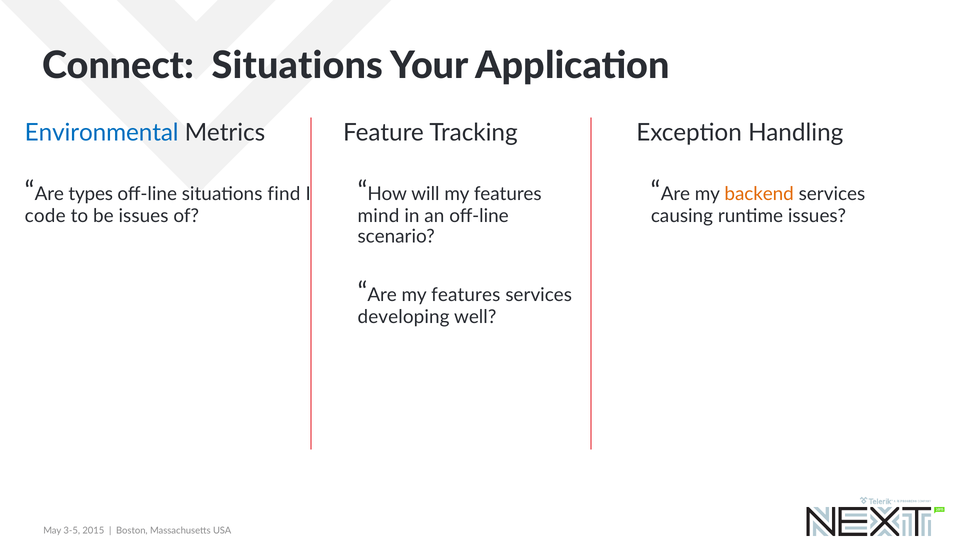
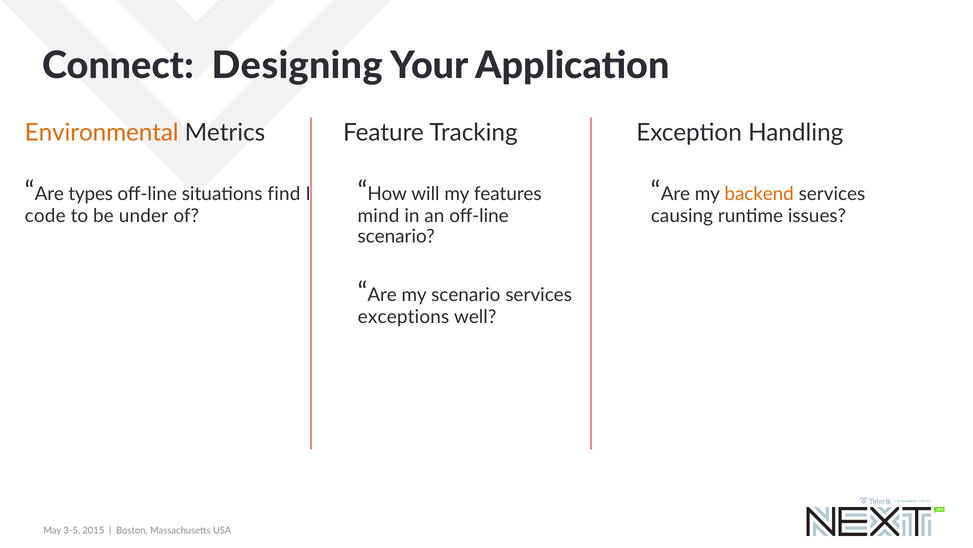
Connect Situations: Situations -> Designing
Environmental colour: blue -> orange
be issues: issues -> under
Are my features: features -> scenario
developing: developing -> exceptions
